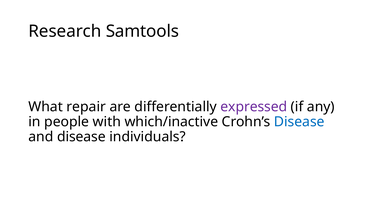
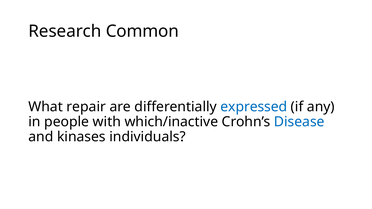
Samtools: Samtools -> Common
expressed colour: purple -> blue
and disease: disease -> kinases
